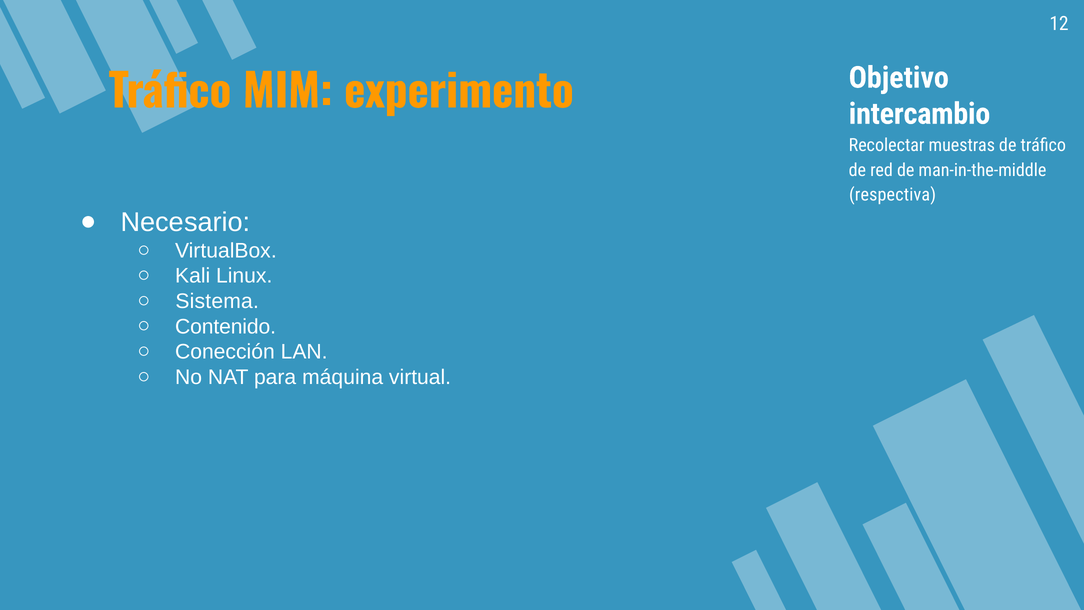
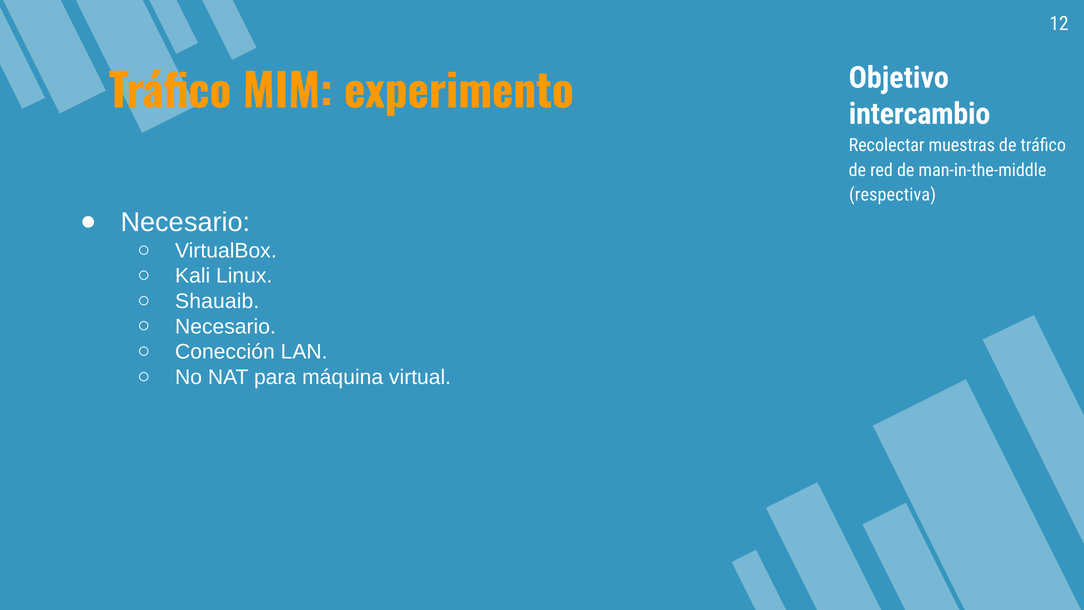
Sistema: Sistema -> Shauaib
Contenido at (226, 326): Contenido -> Necesario
